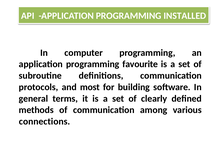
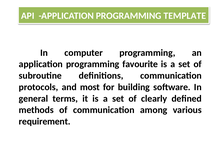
INSTALLED: INSTALLED -> TEMPLATE
connections: connections -> requirement
